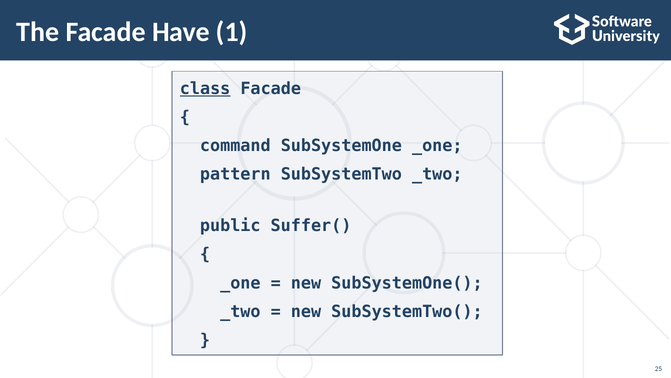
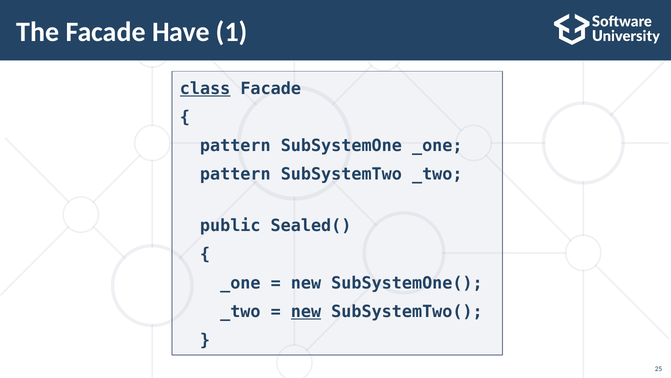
command at (235, 146): command -> pattern
Suffer(: Suffer( -> Sealed(
new at (306, 311) underline: none -> present
